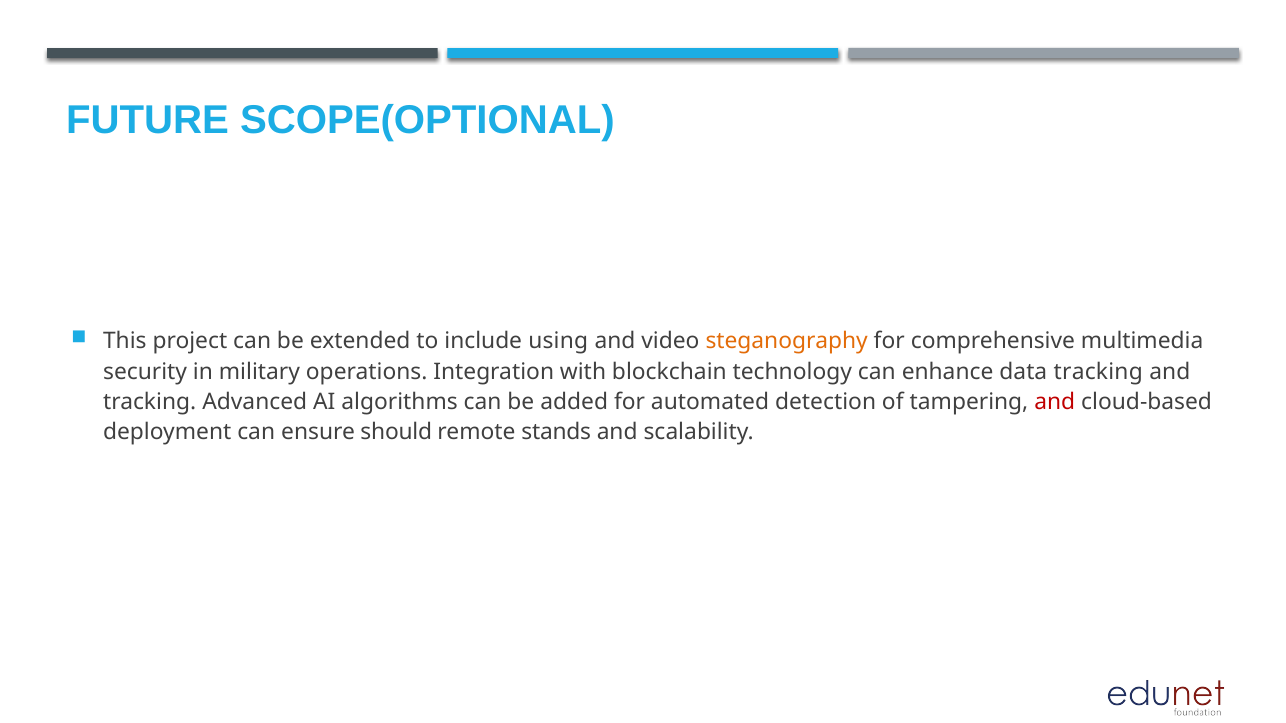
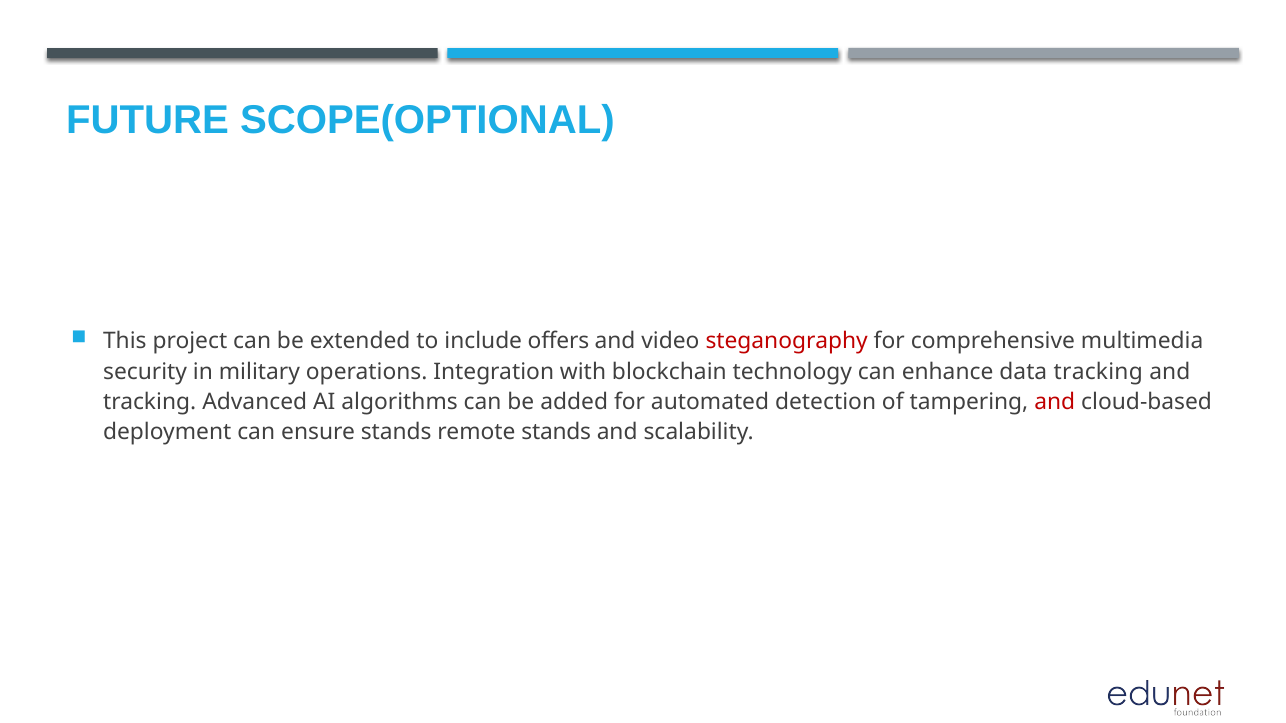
using: using -> offers
steganography colour: orange -> red
ensure should: should -> stands
